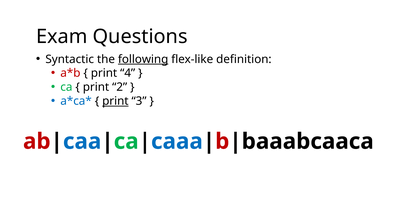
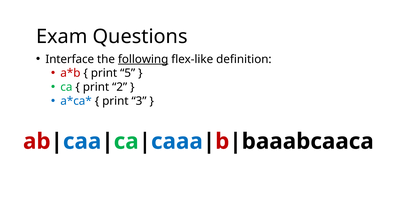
Syntactic: Syntactic -> Interface
4: 4 -> 5
print at (115, 101) underline: present -> none
